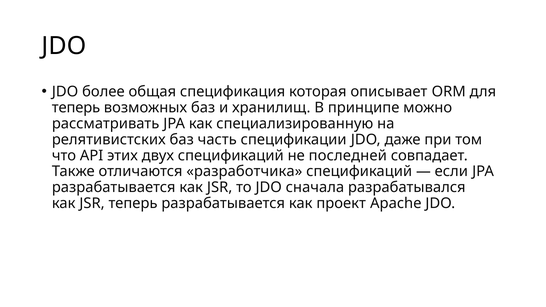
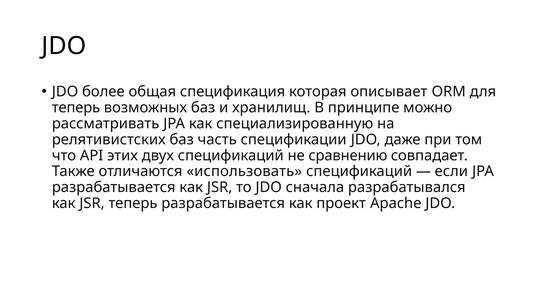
последней: последней -> сравнению
разработчика: разработчика -> использовать
